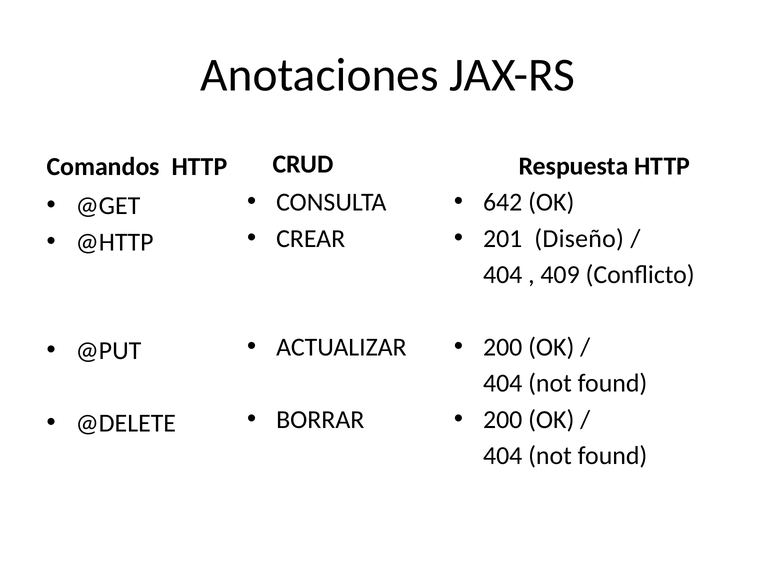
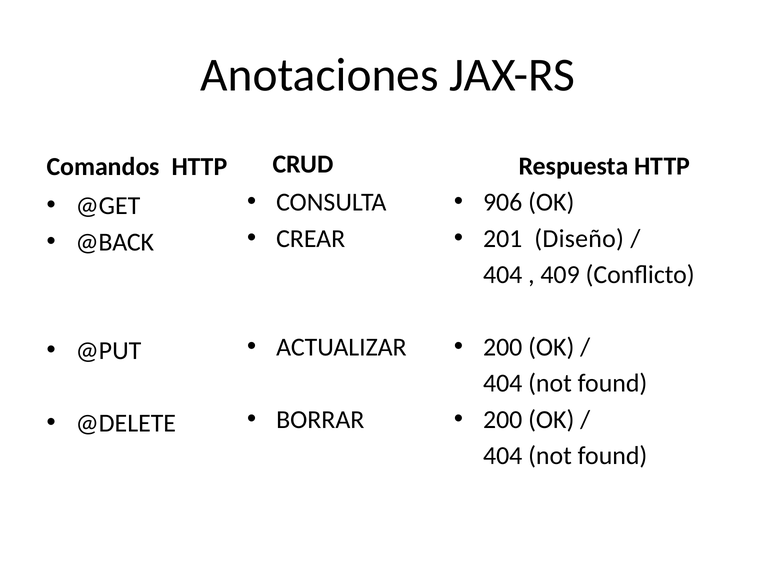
642: 642 -> 906
@HTTP: @HTTP -> @BACK
